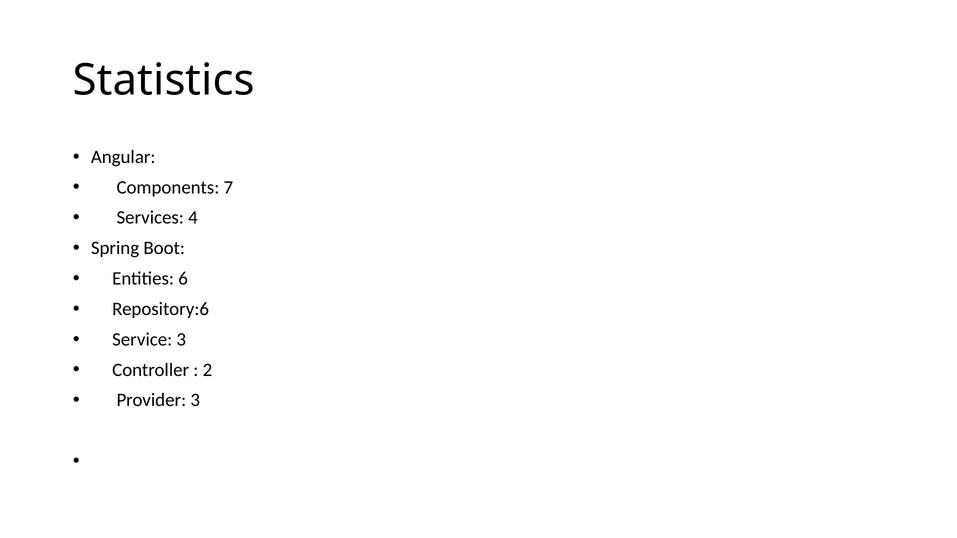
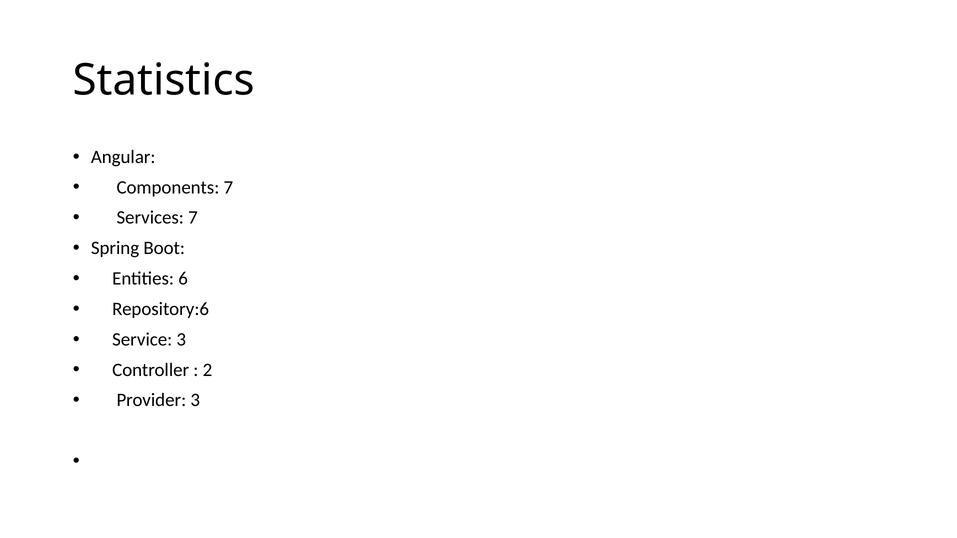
Services 4: 4 -> 7
